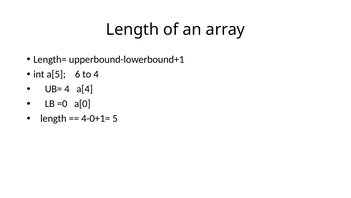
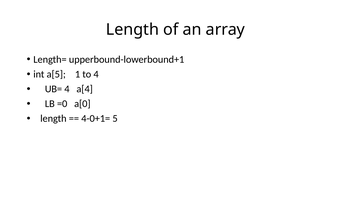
6: 6 -> 1
